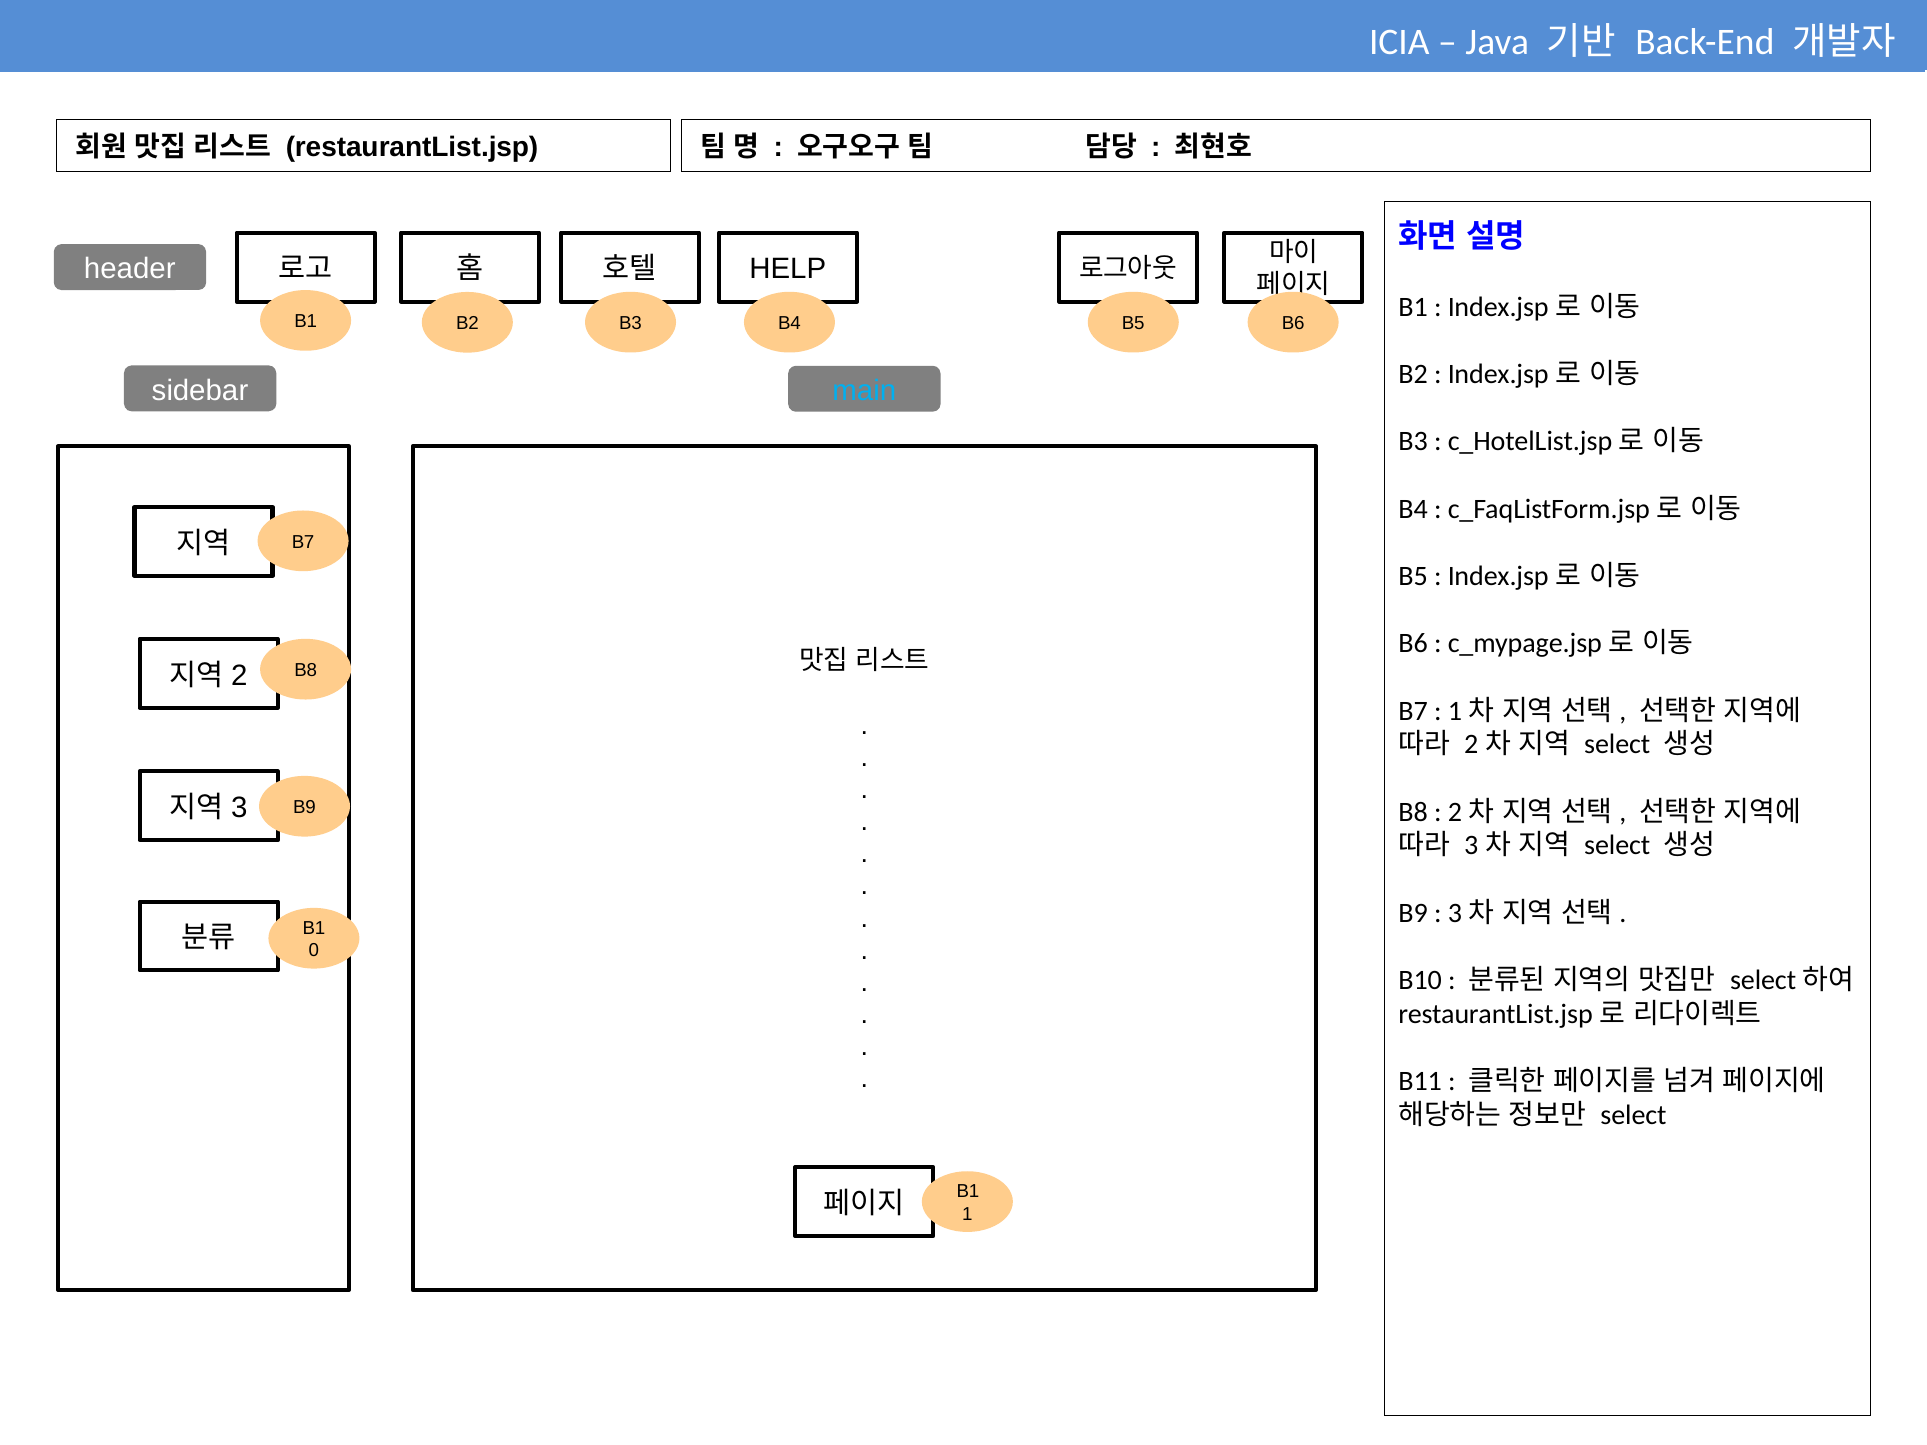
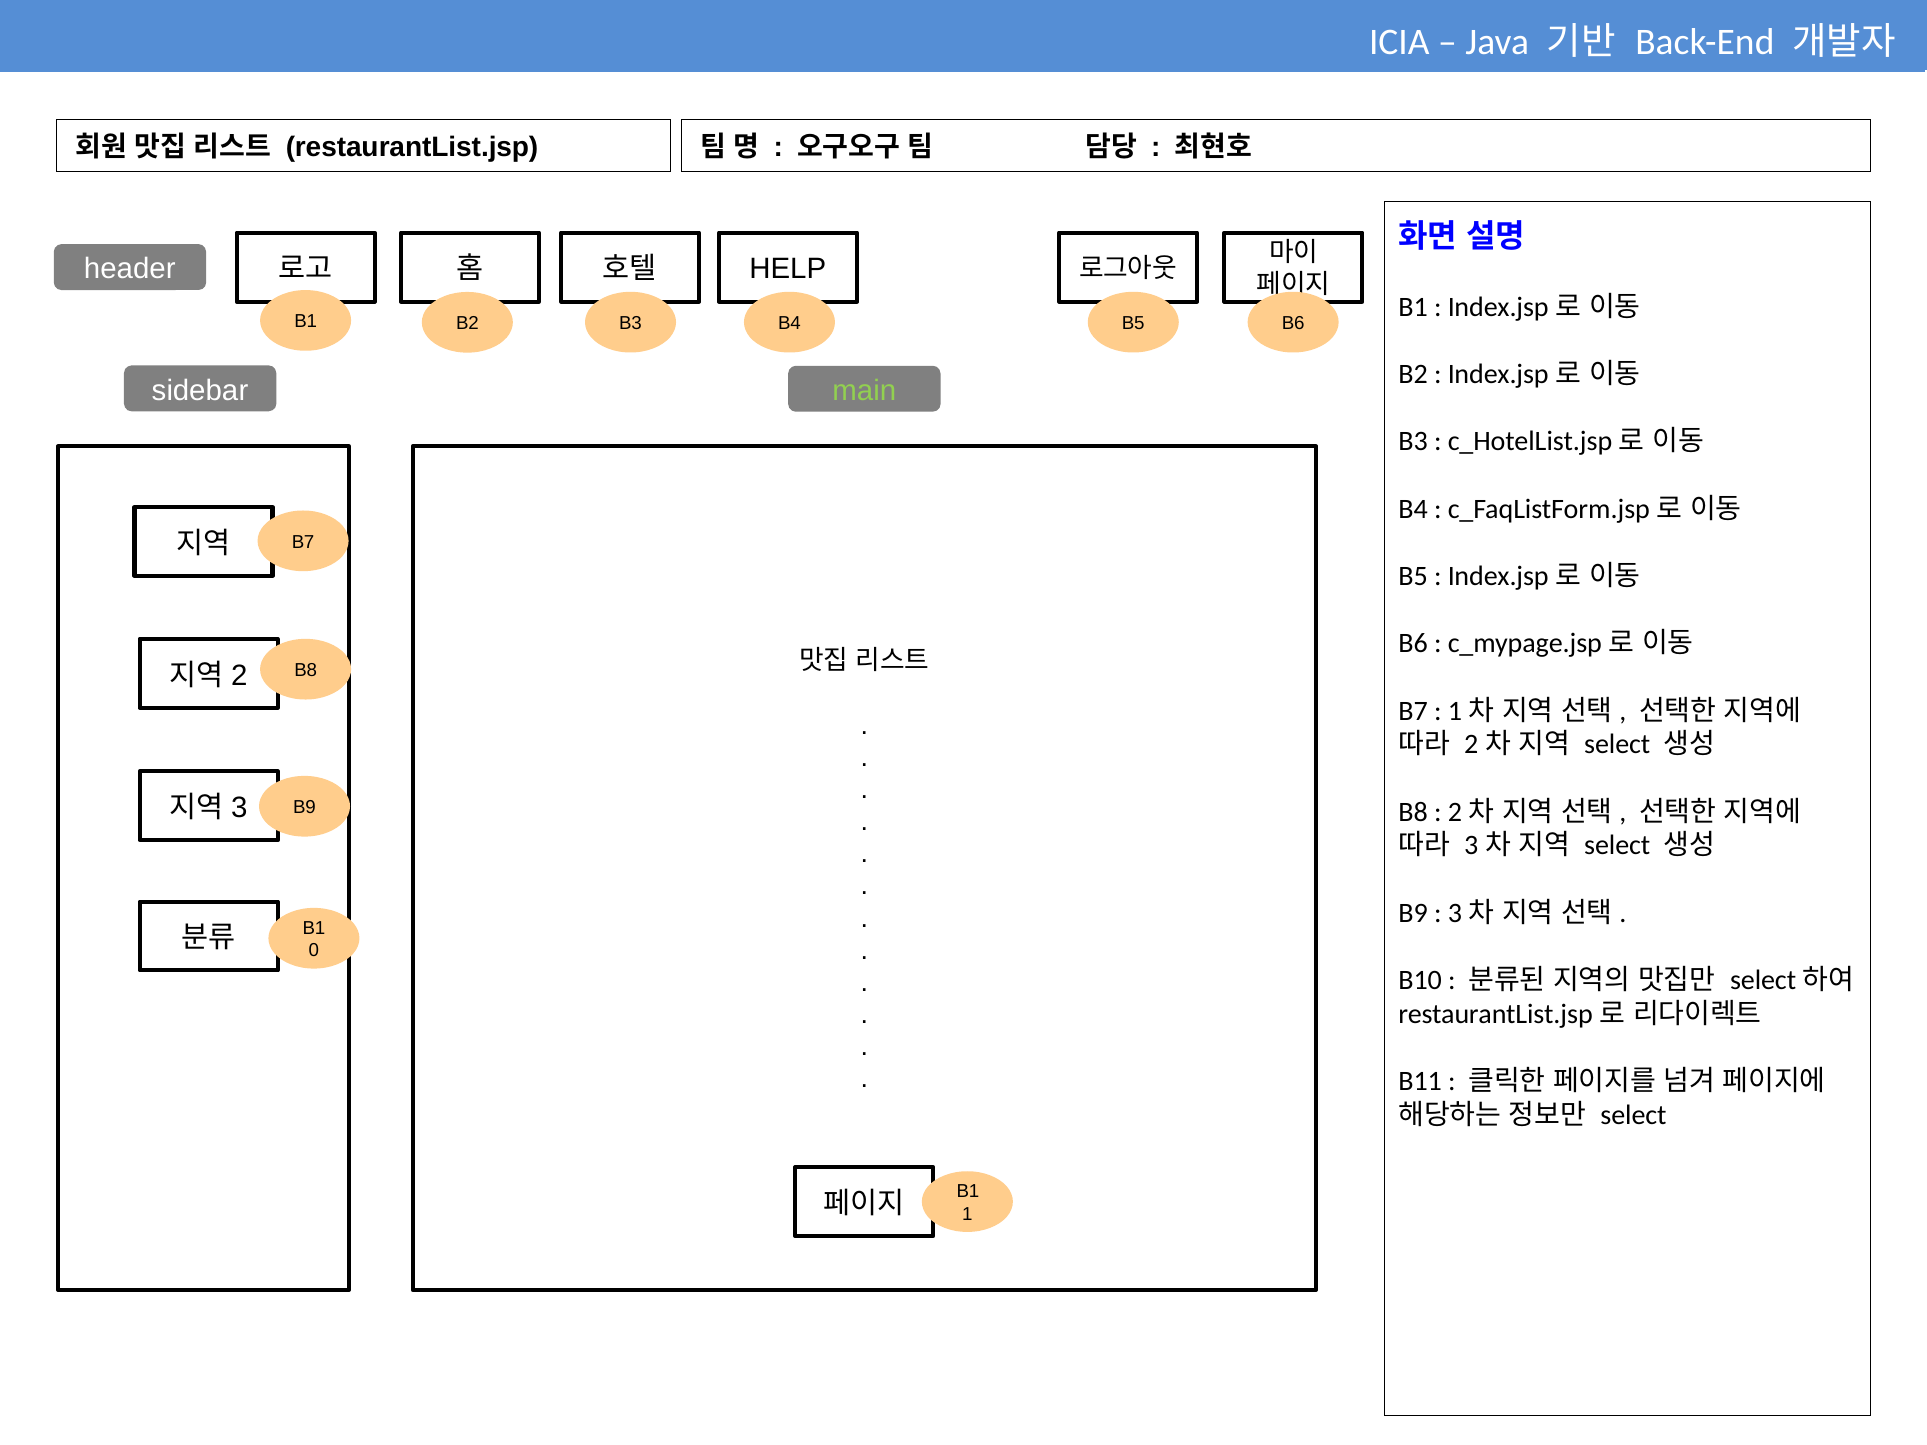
main colour: light blue -> light green
